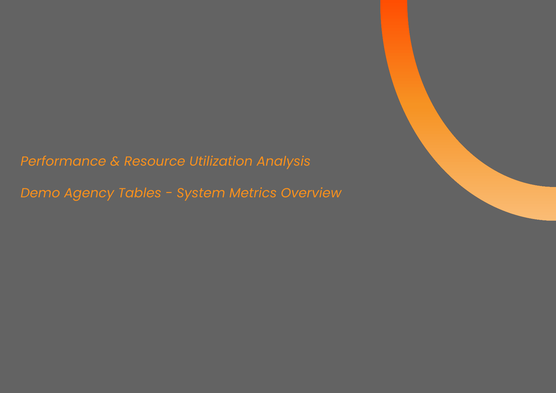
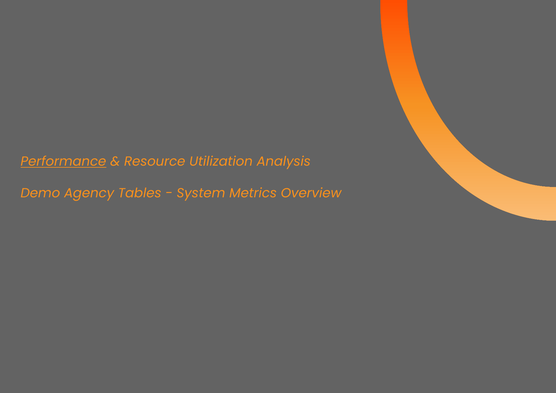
Performance underline: none -> present
